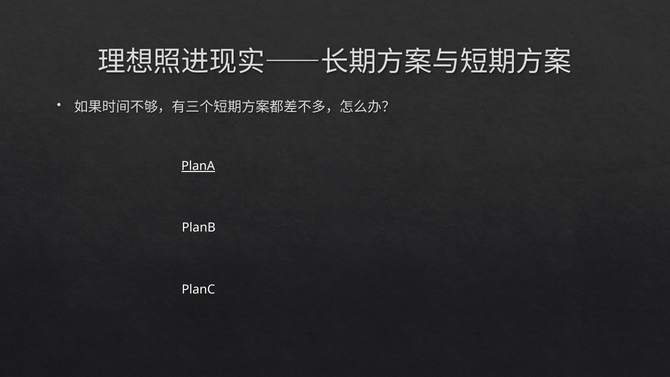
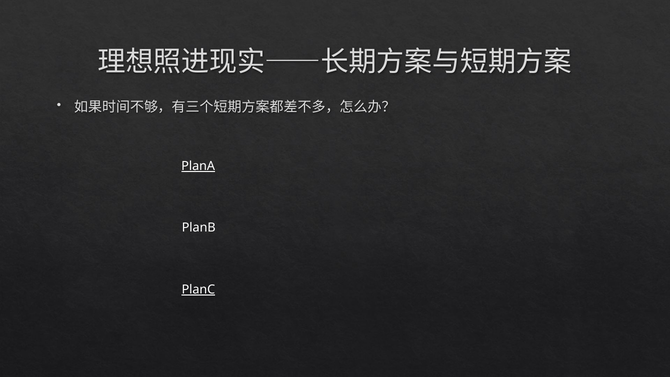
PlanC underline: none -> present
